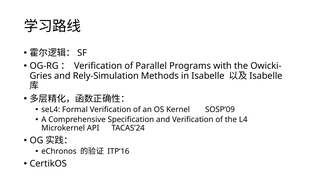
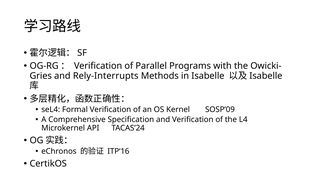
Rely-Simulation: Rely-Simulation -> Rely-Interrupts
